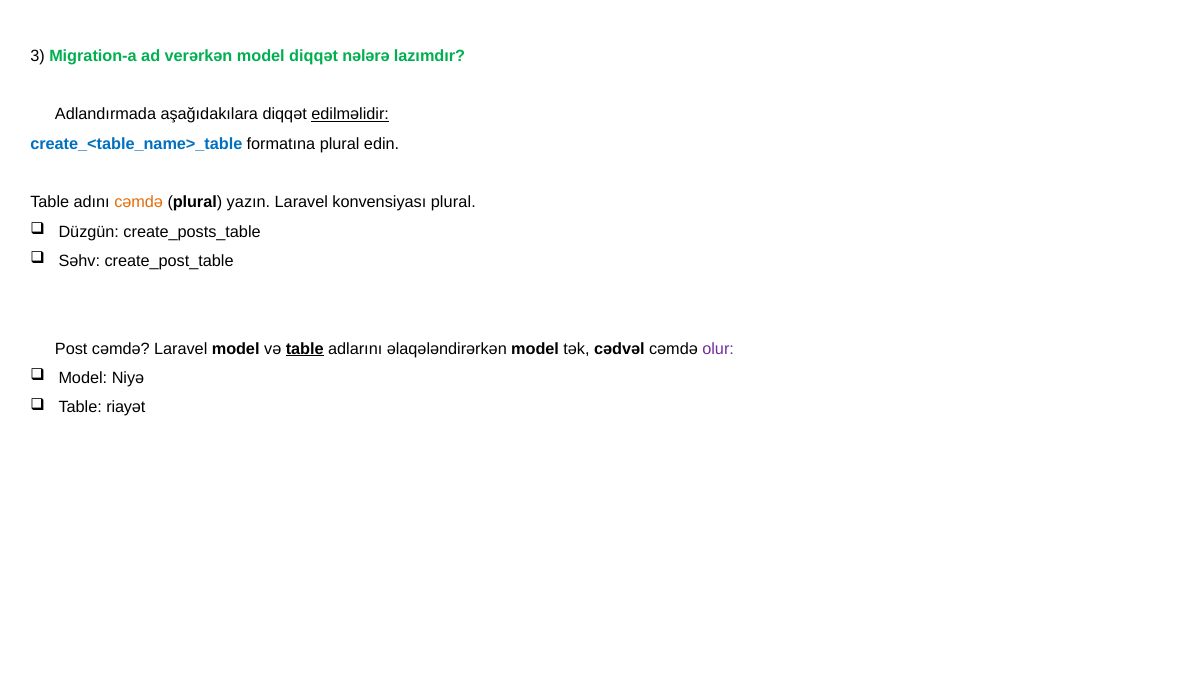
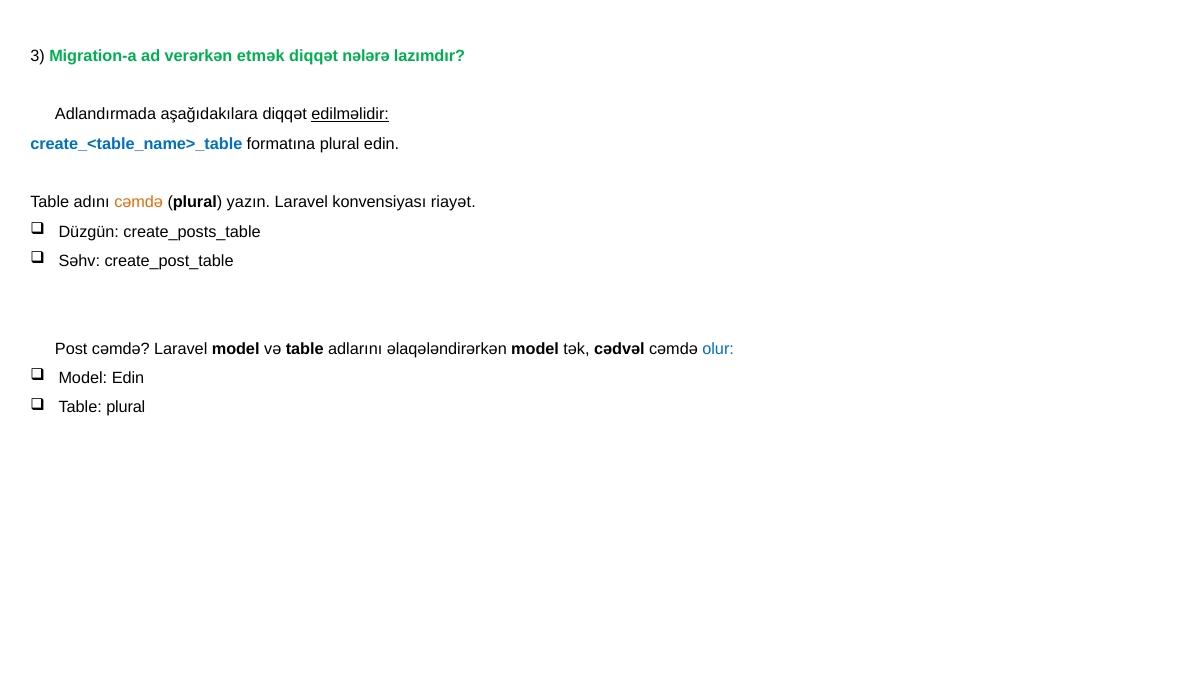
verərkən model: model -> etmək
konvensiyası plural: plural -> riayət
table at (305, 349) underline: present -> none
olur colour: purple -> blue
Model Niyə: Niyə -> Edin
Table riayət: riayət -> plural
